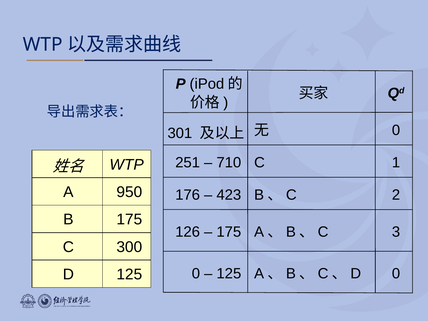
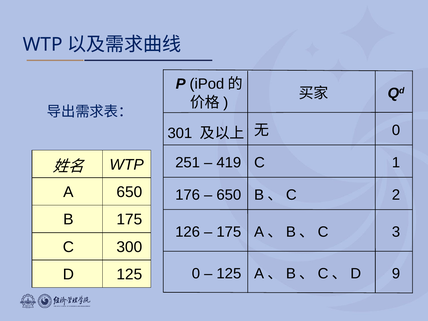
710: 710 -> 419
A 950: 950 -> 650
423 at (229, 195): 423 -> 650
125 0: 0 -> 9
